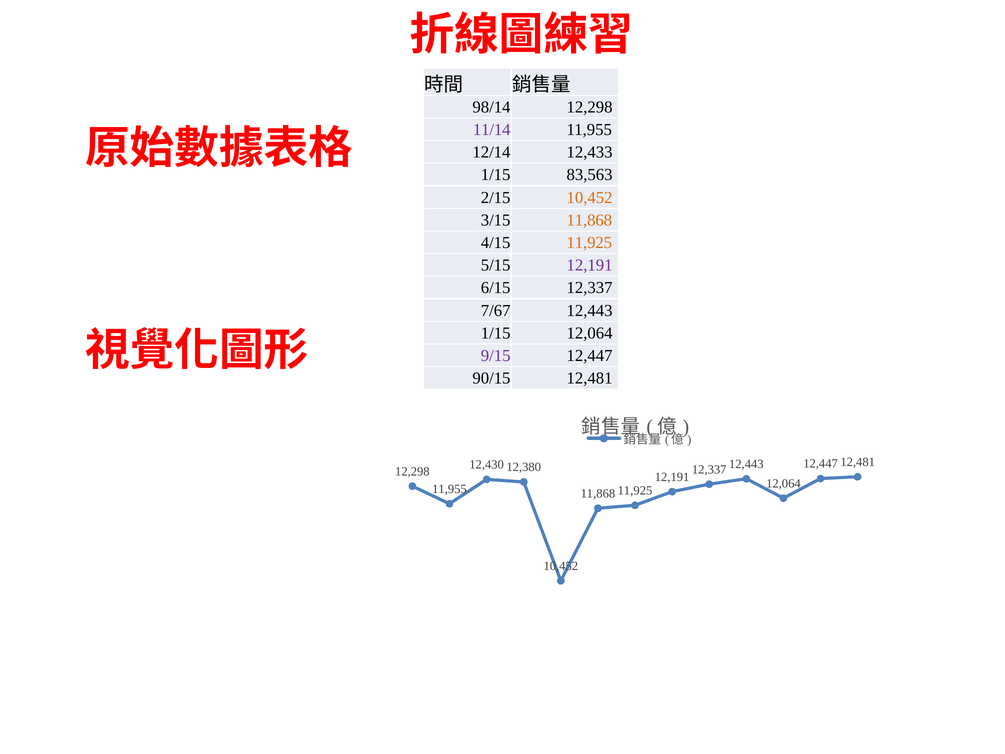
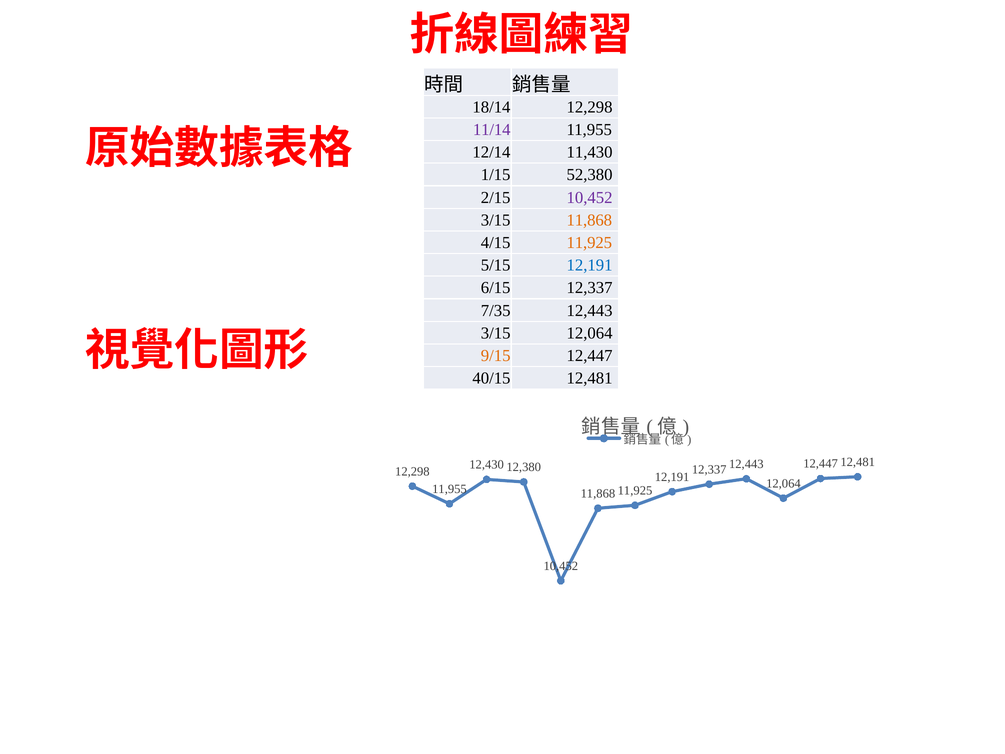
98/14: 98/14 -> 18/14
12,433: 12,433 -> 11,430
83,563: 83,563 -> 52,380
10,452 at (590, 197) colour: orange -> purple
12,191 at (590, 265) colour: purple -> blue
7/67: 7/67 -> 7/35
1/15 at (496, 333): 1/15 -> 3/15
9/15 colour: purple -> orange
90/15: 90/15 -> 40/15
